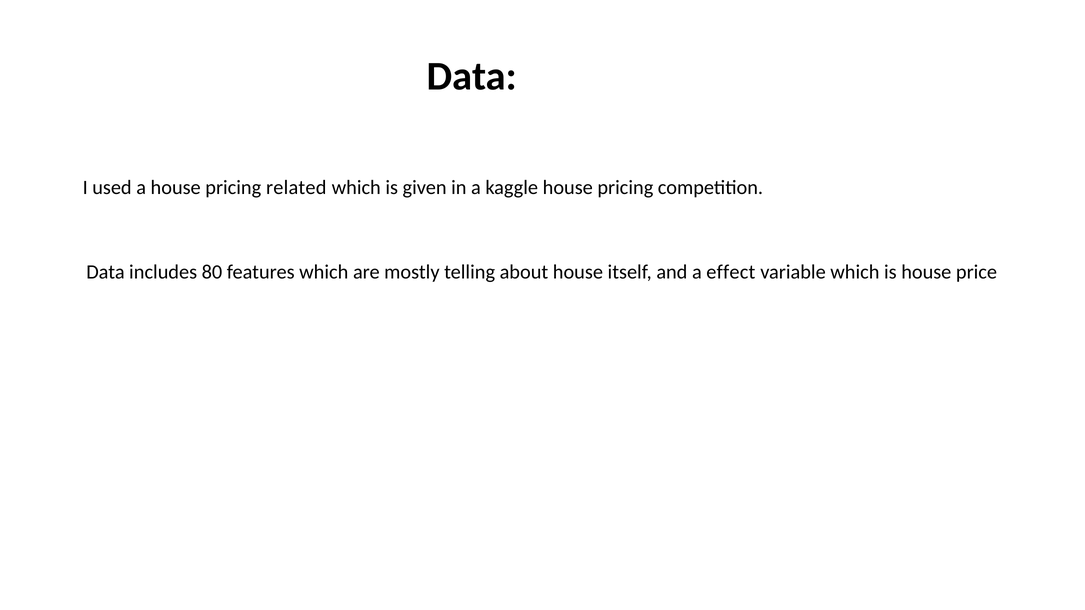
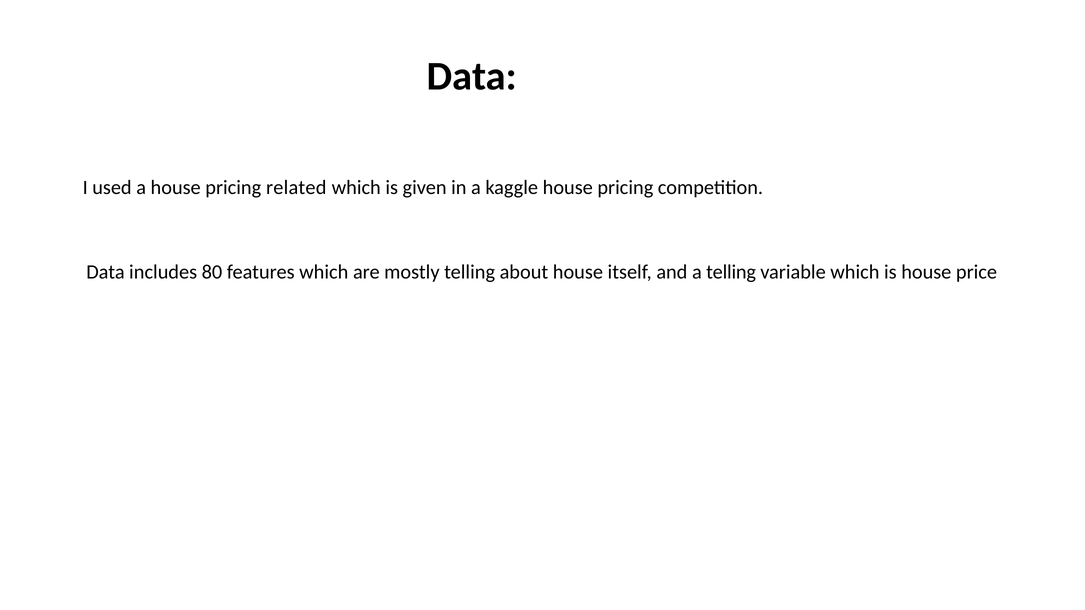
a effect: effect -> telling
